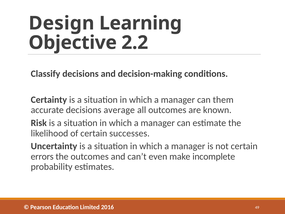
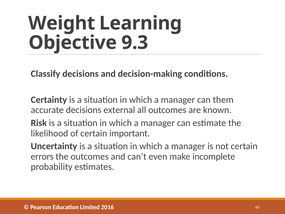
Design: Design -> Weight
2.2: 2.2 -> 9.3
average: average -> external
successes: successes -> important
